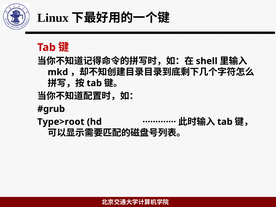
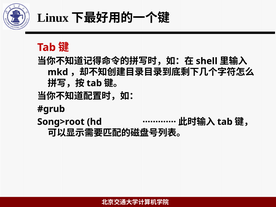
Type>root: Type>root -> Song>root
